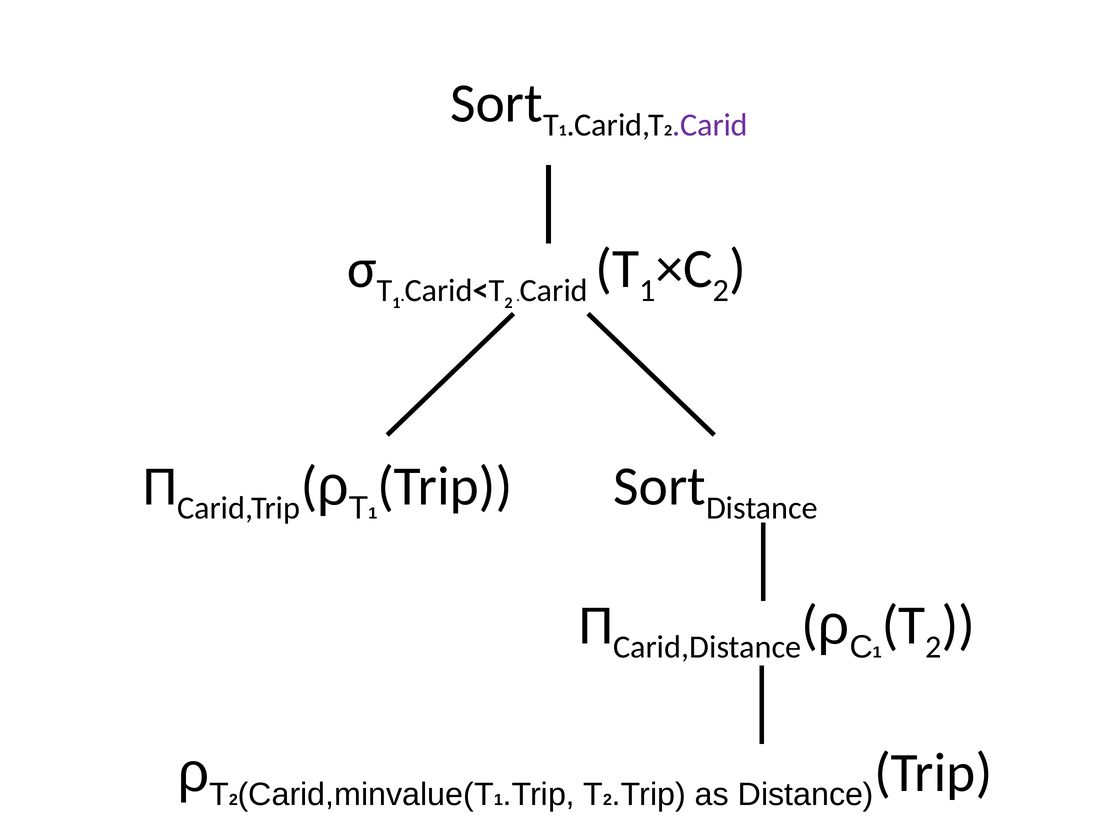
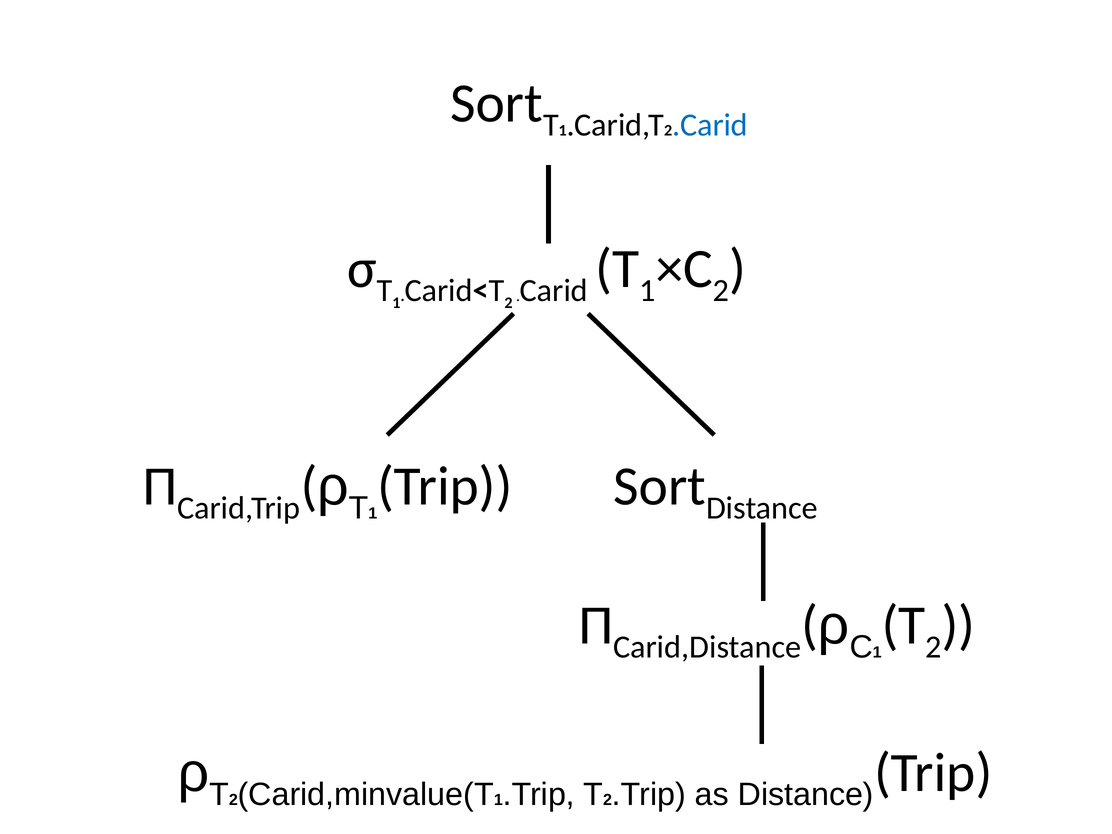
.Carid colour: purple -> blue
